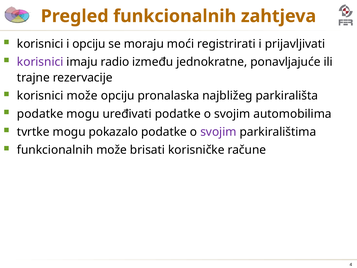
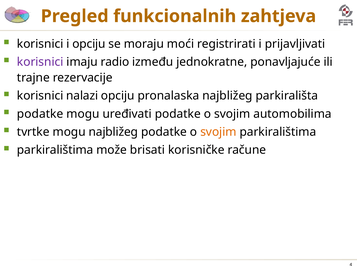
korisnici može: može -> nalazi
mogu pokazalo: pokazalo -> najbližeg
svojim at (218, 132) colour: purple -> orange
funkcionalnih at (55, 150): funkcionalnih -> parkiralištima
